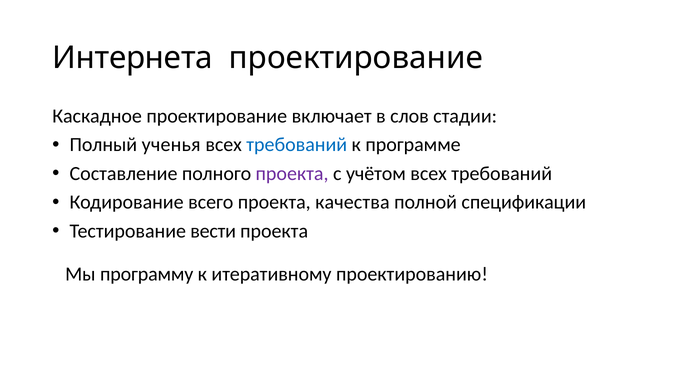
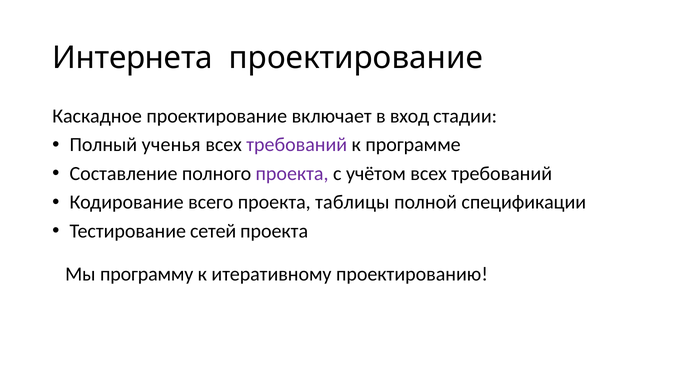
слов: слов -> вход
требований at (297, 145) colour: blue -> purple
качества: качества -> таблицы
вести: вести -> сетей
